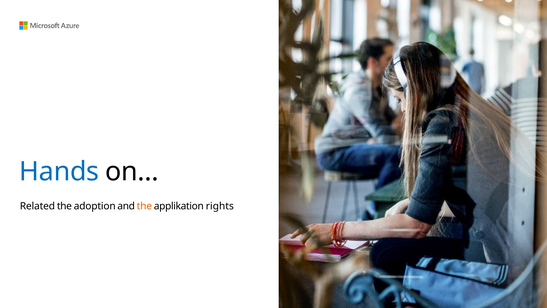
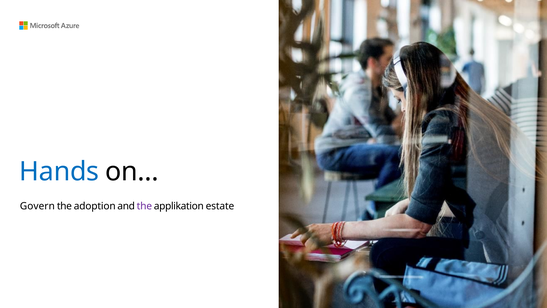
Related: Related -> Govern
the at (144, 206) colour: orange -> purple
rights: rights -> estate
